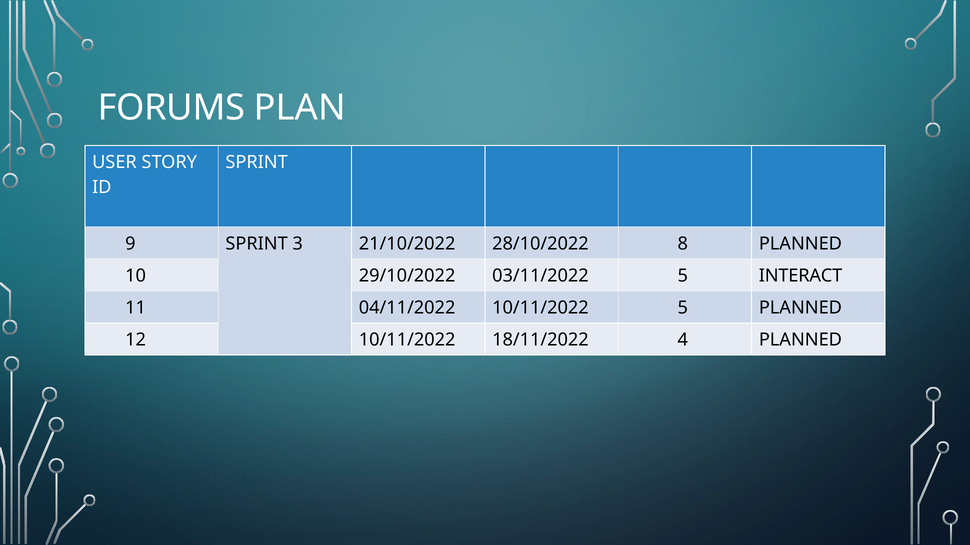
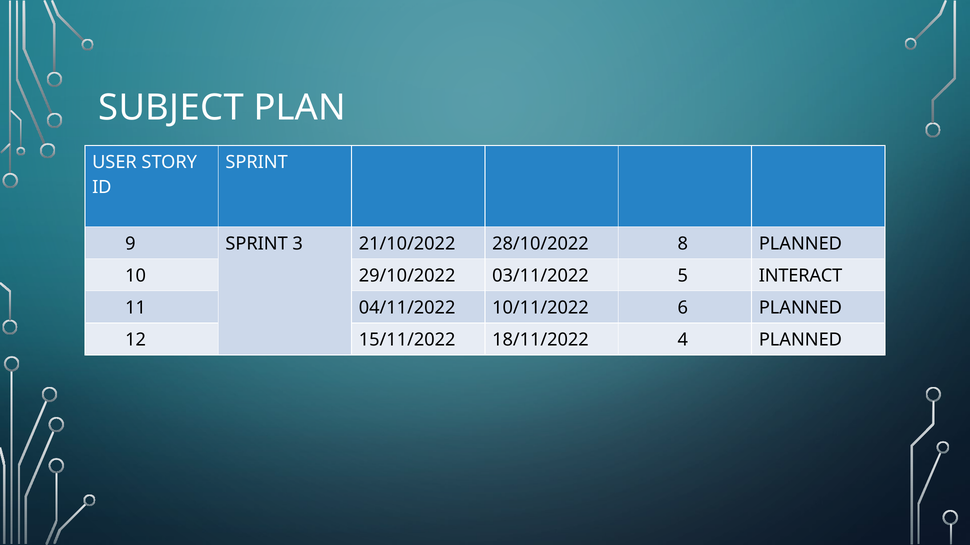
FORUMS: FORUMS -> SUBJECT
10/11/2022 5: 5 -> 6
12 10/11/2022: 10/11/2022 -> 15/11/2022
